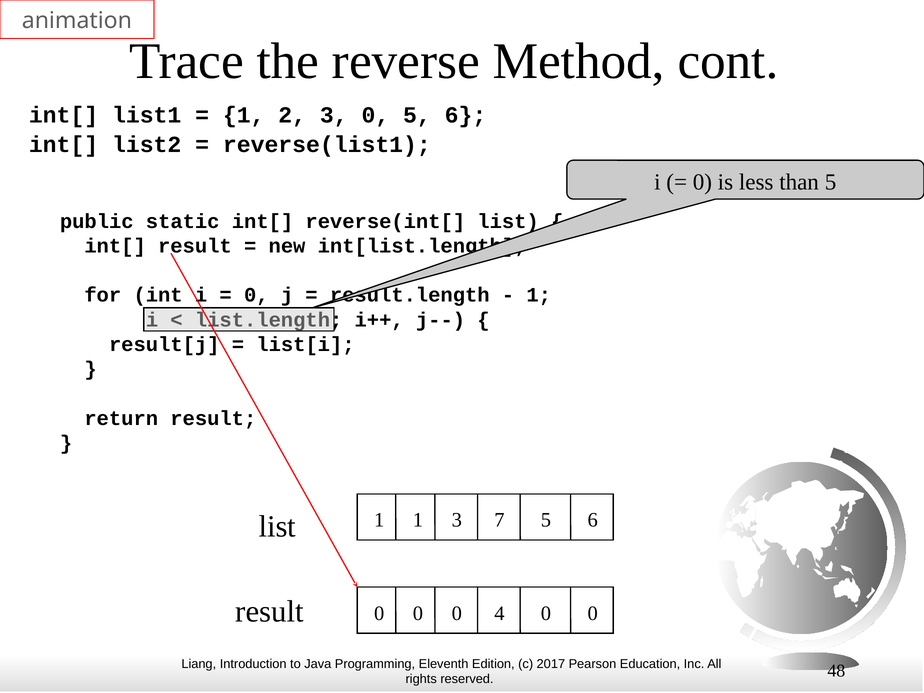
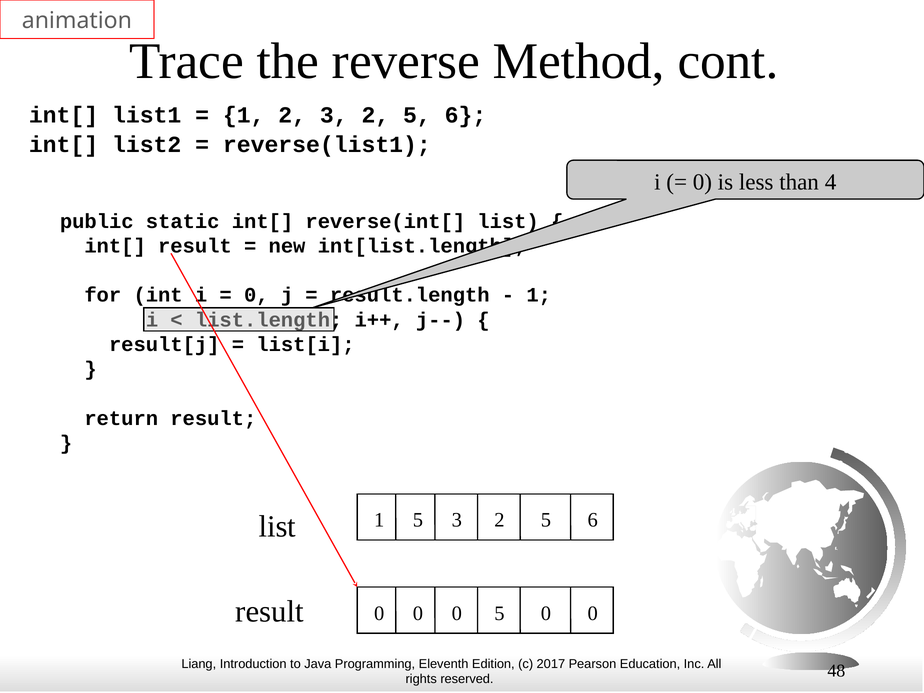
2 3 0: 0 -> 2
than 5: 5 -> 4
1 1: 1 -> 5
7 at (499, 520): 7 -> 2
0 4: 4 -> 5
